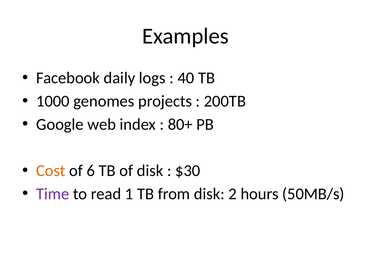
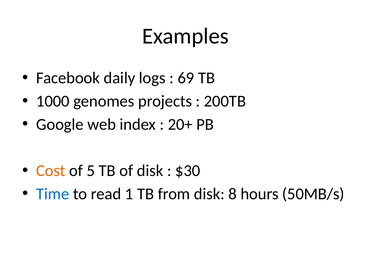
40: 40 -> 69
80+: 80+ -> 20+
6: 6 -> 5
Time colour: purple -> blue
2: 2 -> 8
